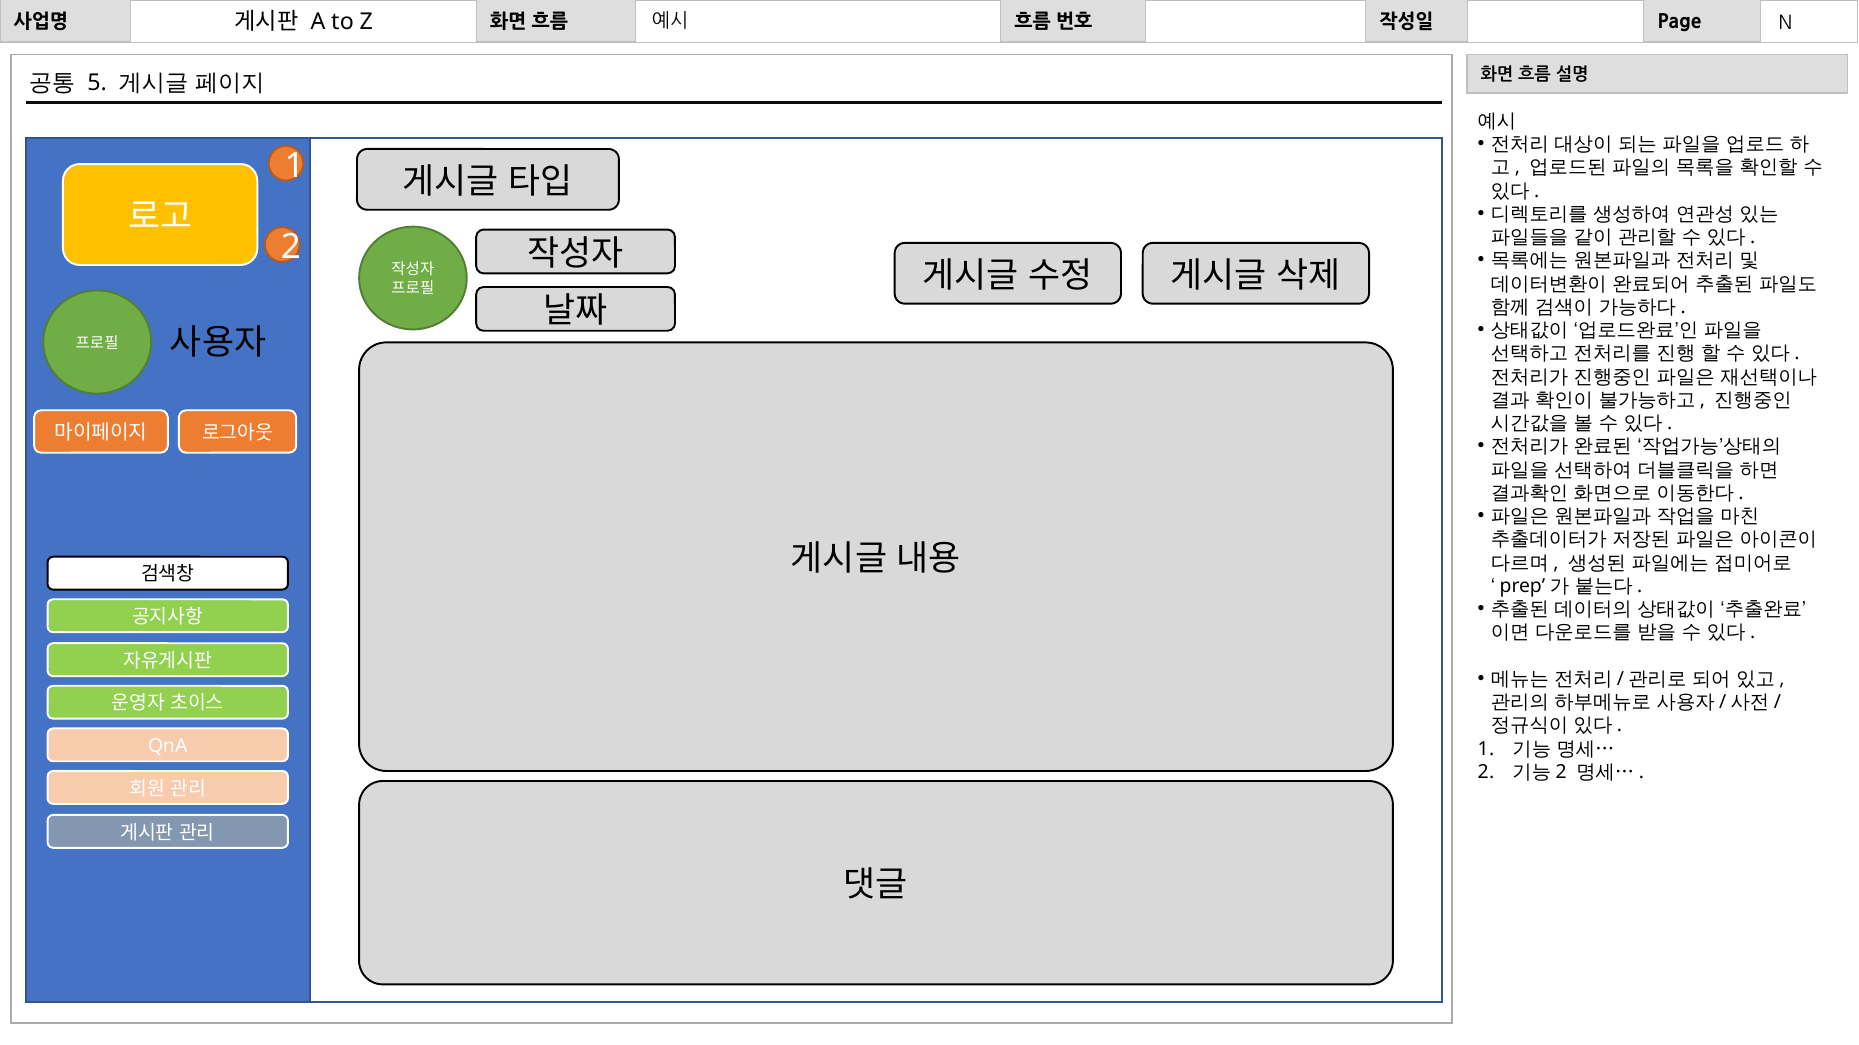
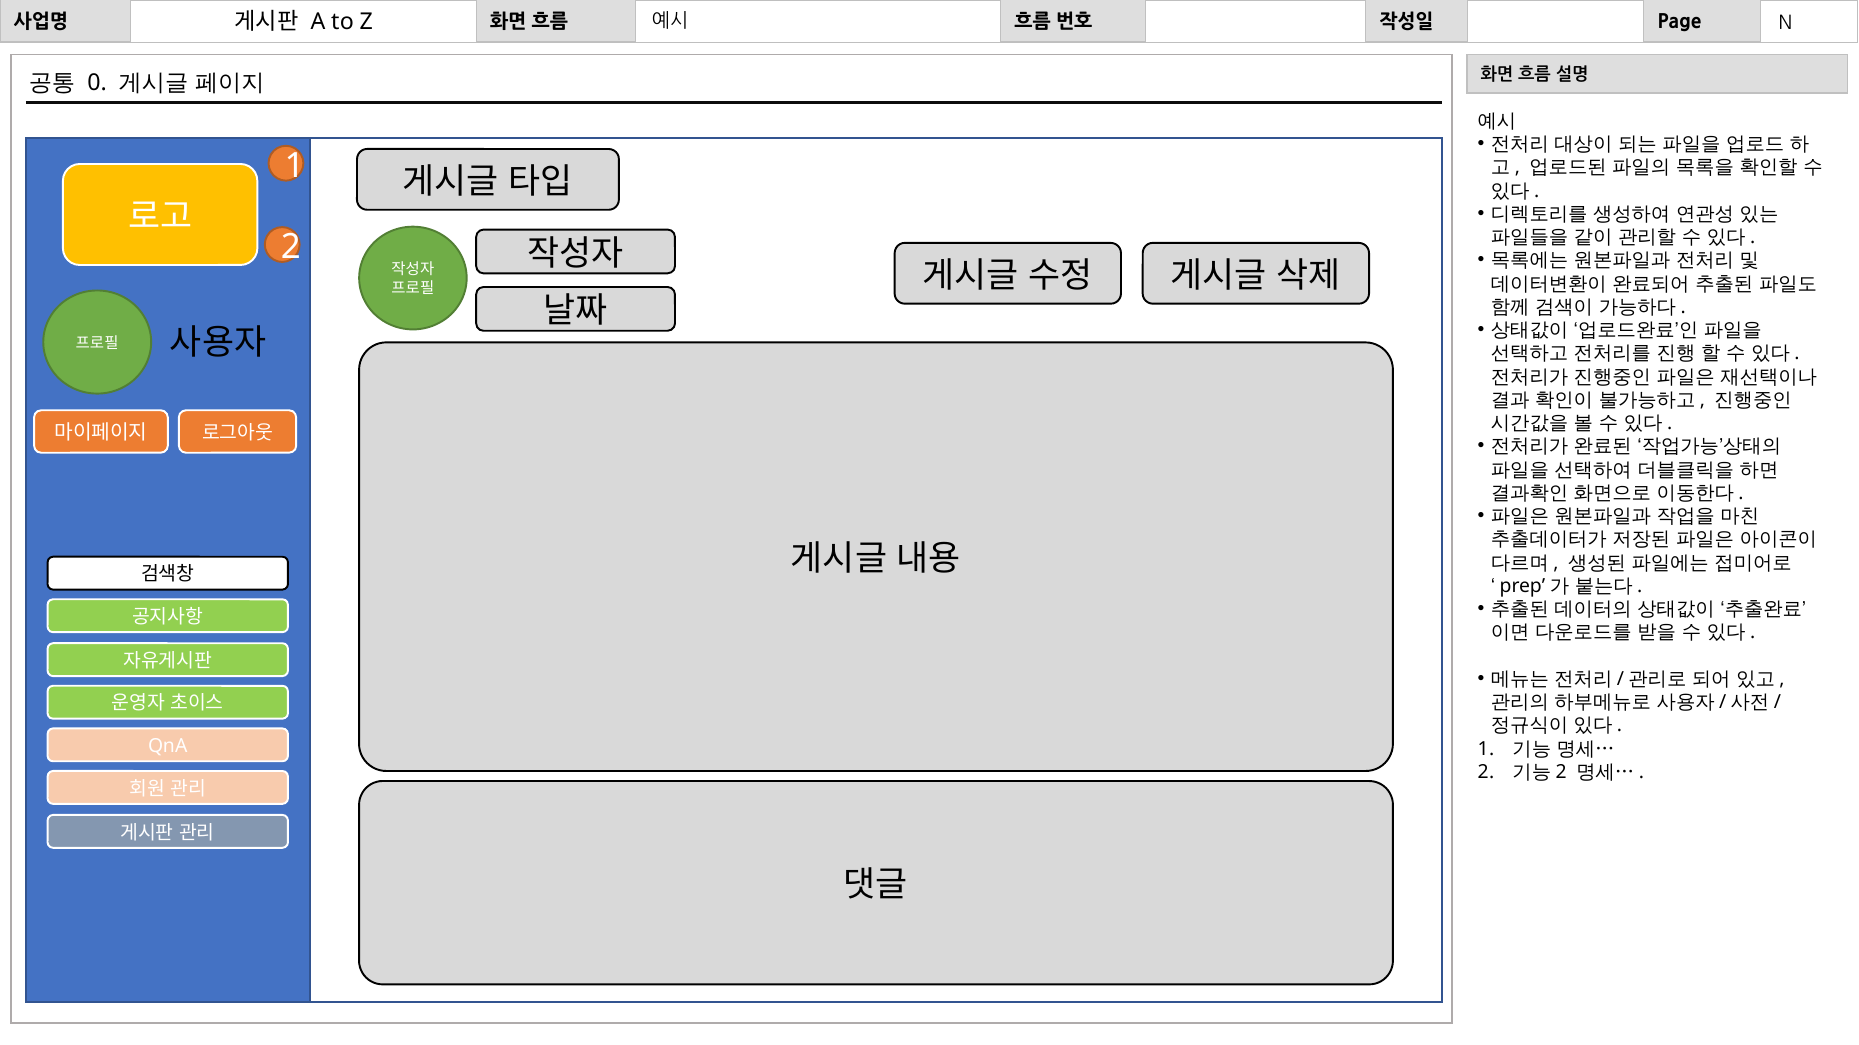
5: 5 -> 0
